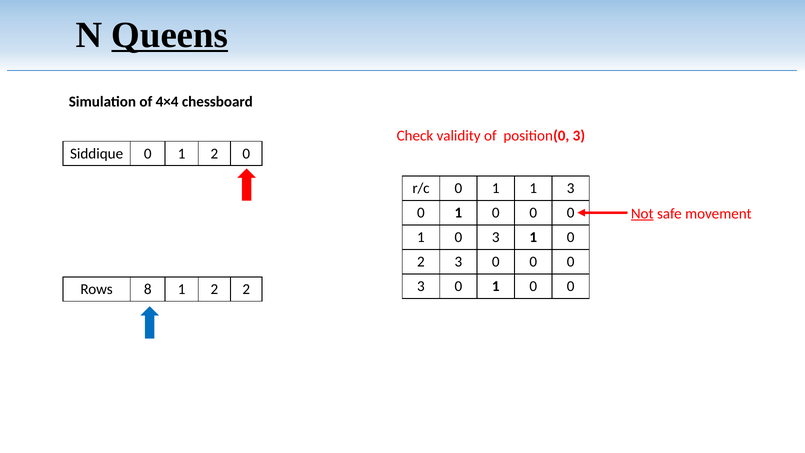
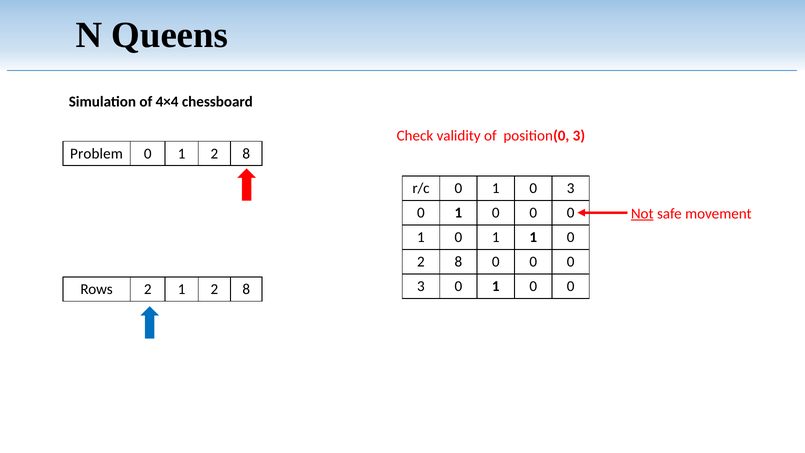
Queens underline: present -> none
Siddique: Siddique -> Problem
0 1 2 0: 0 -> 8
r/c 0 1 1: 1 -> 0
1 0 3: 3 -> 1
3 at (458, 262): 3 -> 8
Rows 8: 8 -> 2
2 at (246, 289): 2 -> 8
